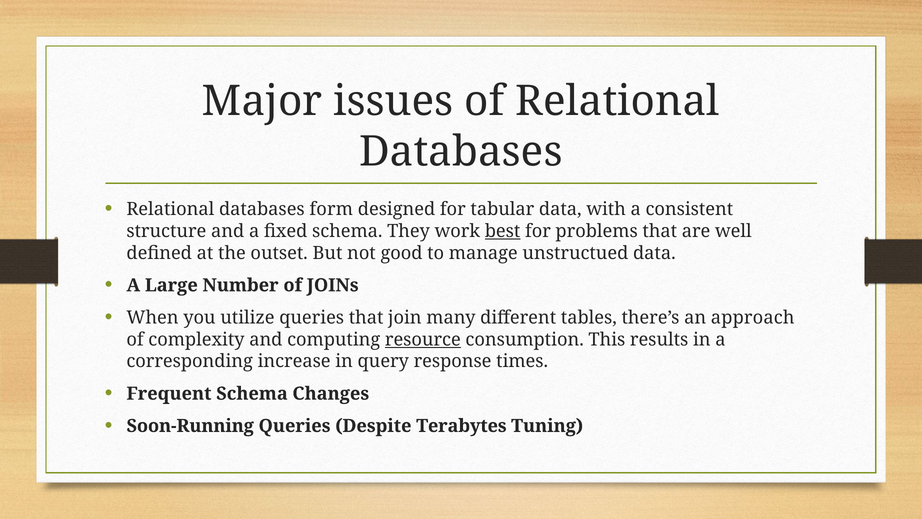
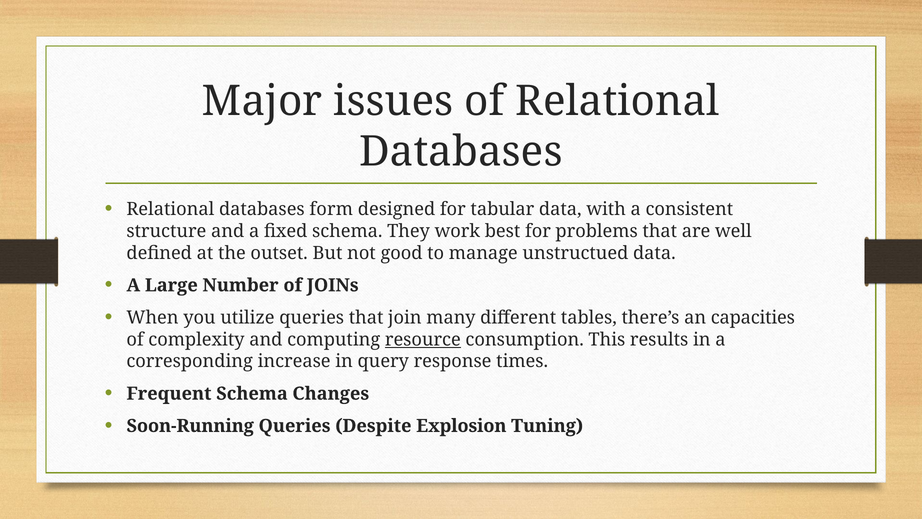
best underline: present -> none
approach: approach -> capacities
Terabytes: Terabytes -> Explosion
